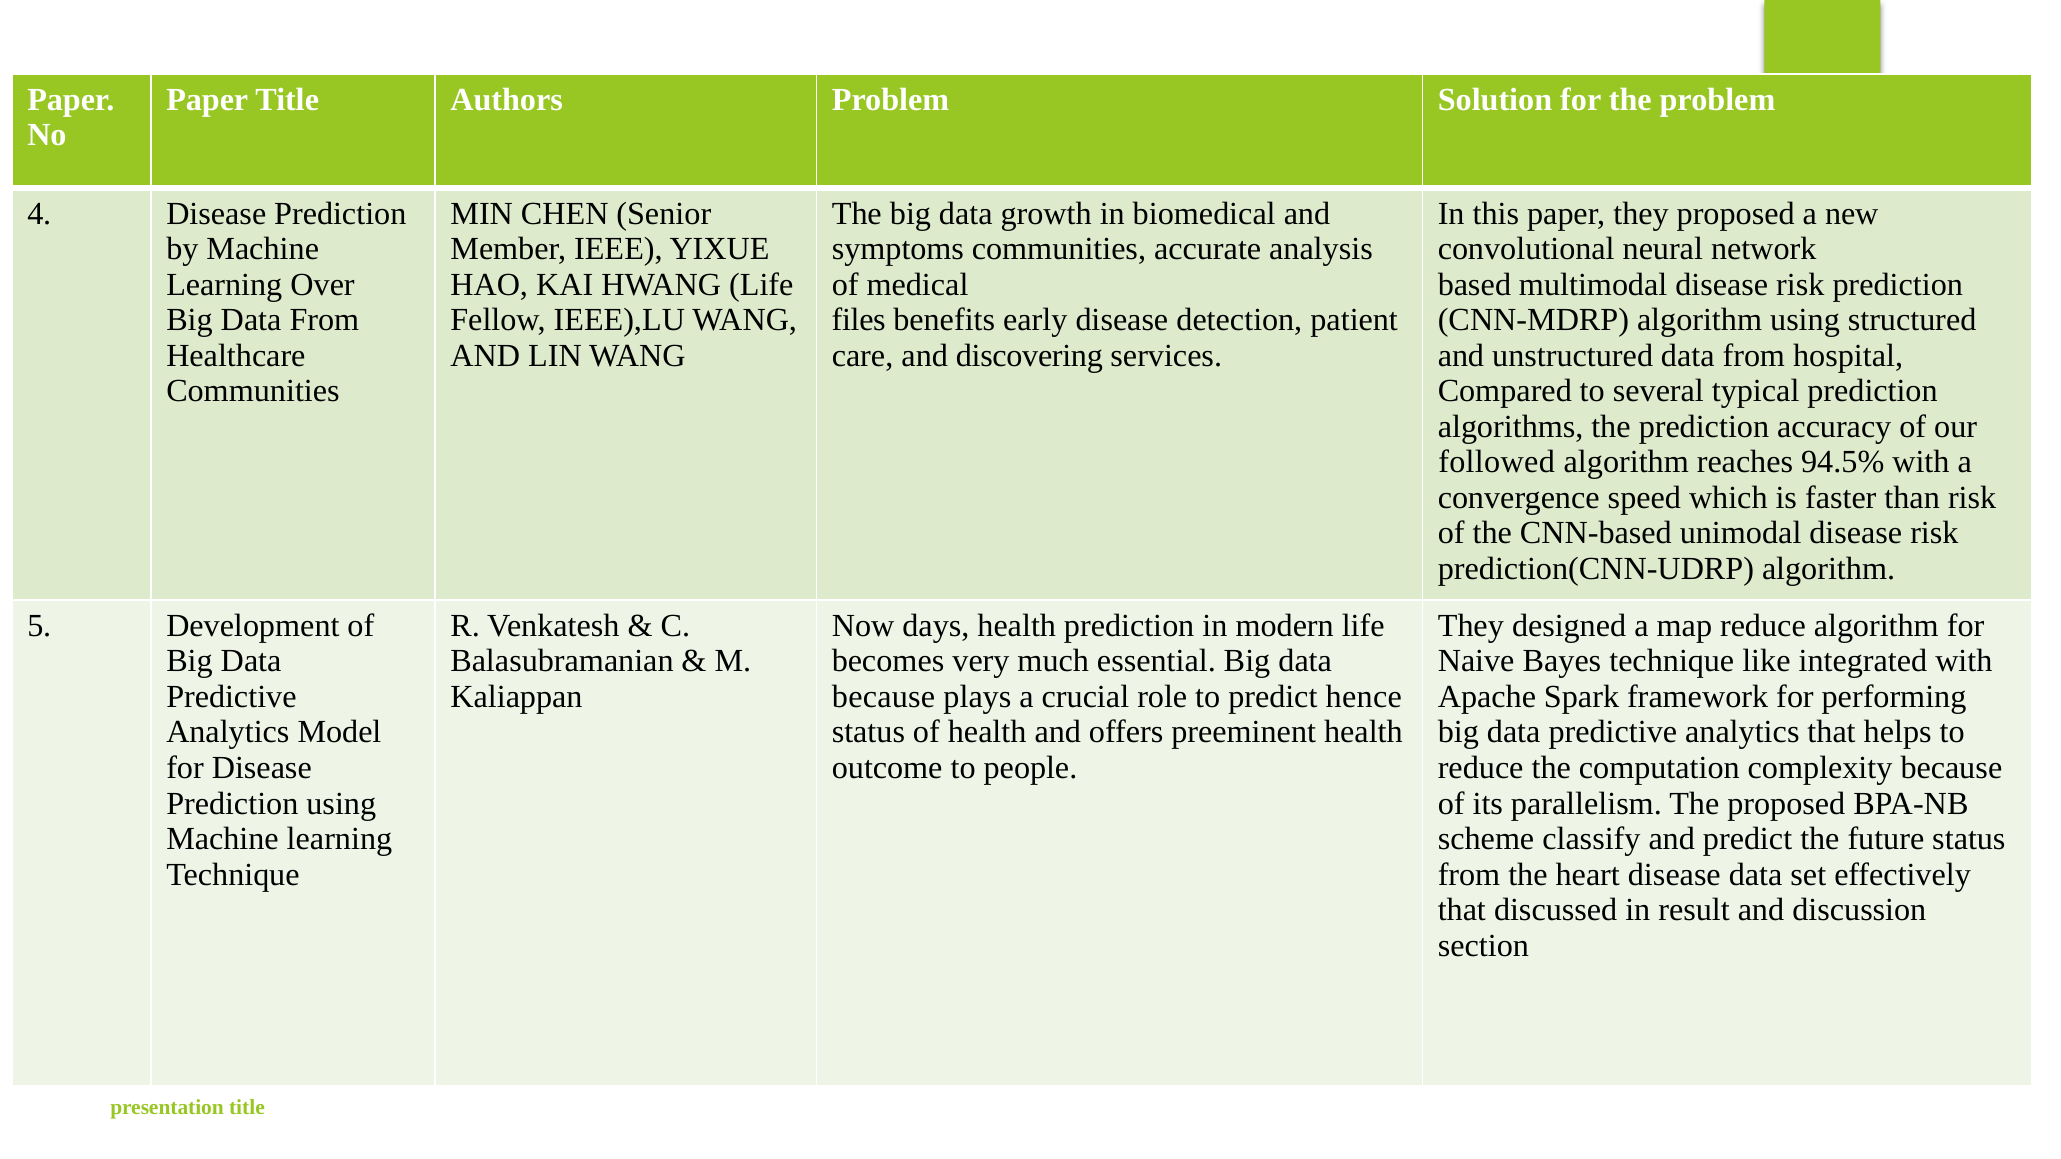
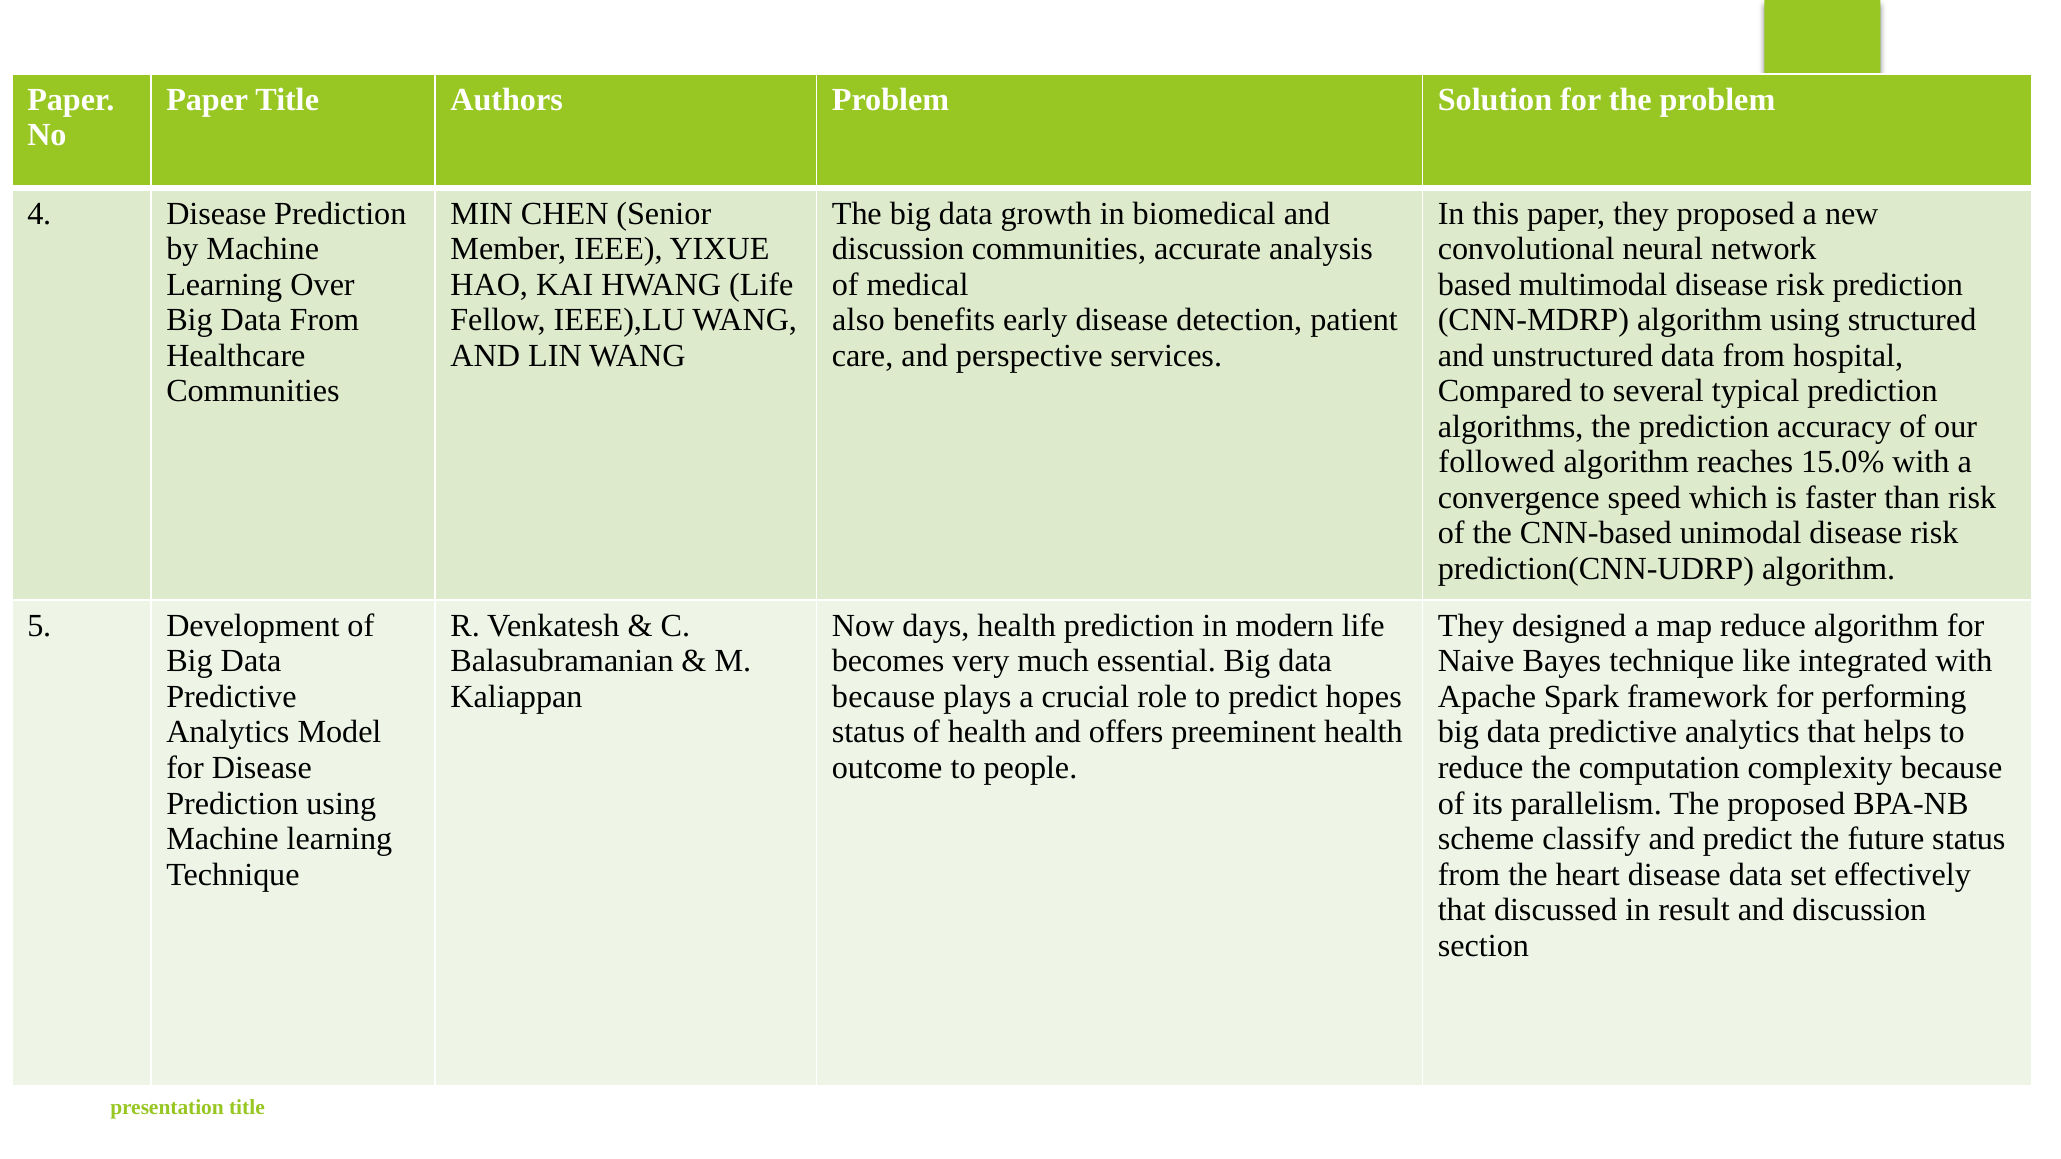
symptoms at (898, 249): symptoms -> discussion
files: files -> also
discovering: discovering -> perspective
94.5%: 94.5% -> 15.0%
hence: hence -> hopes
